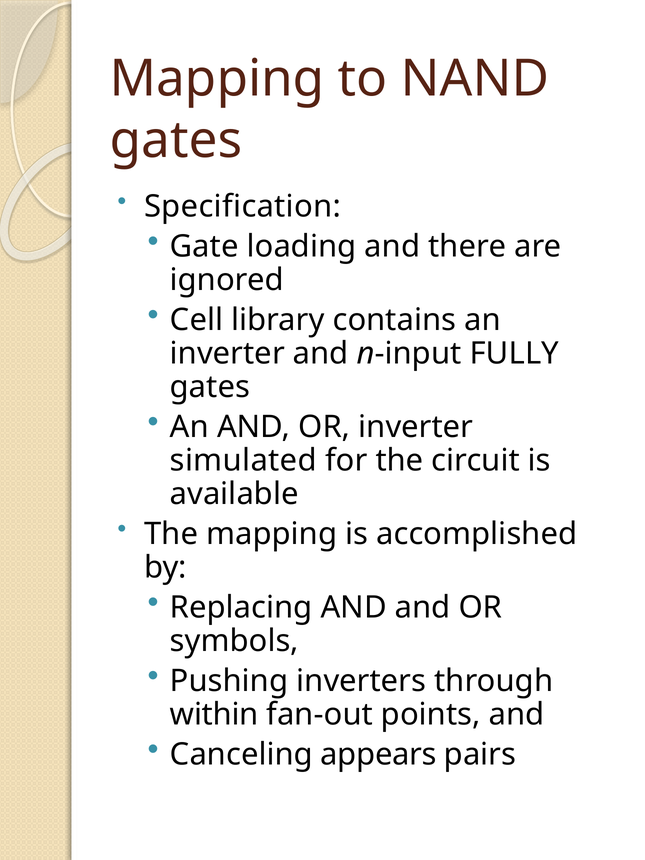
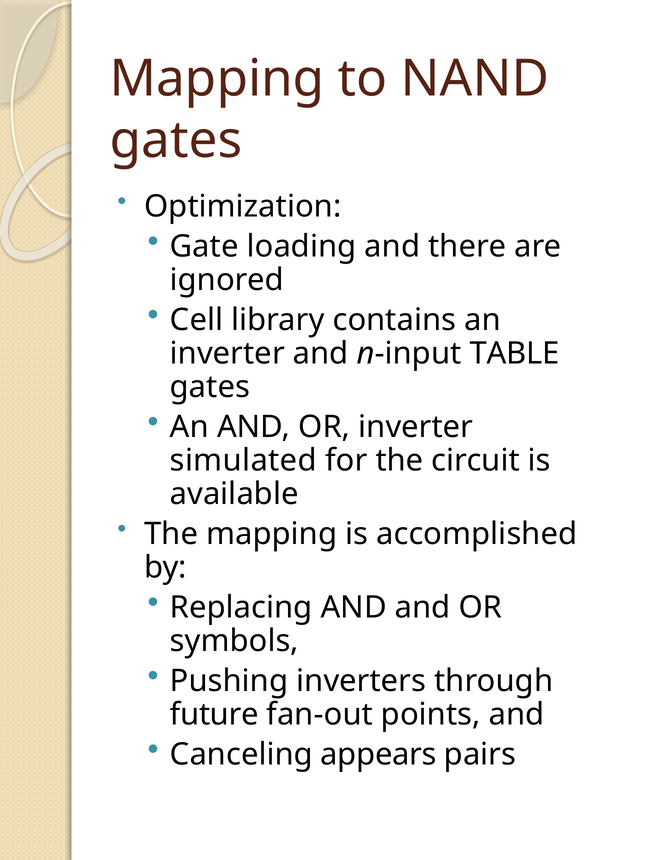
Specification: Specification -> Optimization
FULLY: FULLY -> TABLE
within: within -> future
